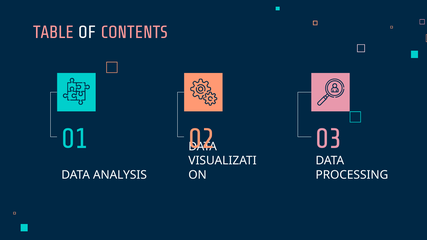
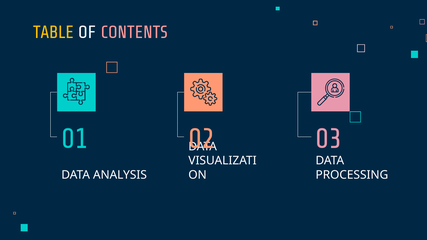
TABLE colour: pink -> yellow
